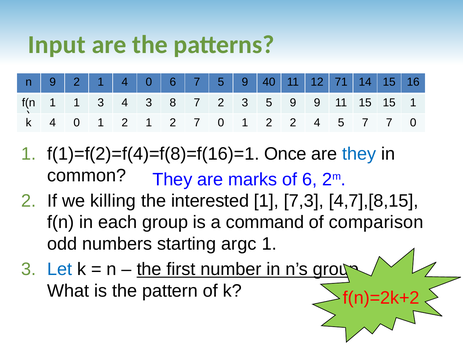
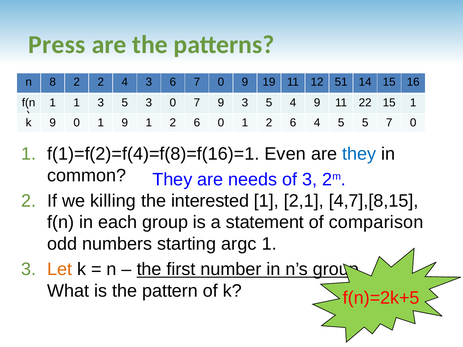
Input: Input -> Press
n 9: 9 -> 8
1 at (101, 82): 1 -> 2
0 at (149, 82): 0 -> 3
6 7 5: 5 -> 0
40: 40 -> 19
71: 71 -> 51
1 3 4: 4 -> 5
3 8: 8 -> 0
7 2: 2 -> 9
3 5 9: 9 -> 4
11 15: 15 -> 22
4 at (53, 123): 4 -> 9
2 at (125, 123): 2 -> 9
7 at (197, 123): 7 -> 6
0 1 2 2: 2 -> 6
5 7: 7 -> 5
Once: Once -> Even
marks: marks -> needs
of 6: 6 -> 3
7,3: 7,3 -> 2,1
command: command -> statement
Let colour: blue -> orange
f(n)=2k+2: f(n)=2k+2 -> f(n)=2k+5
